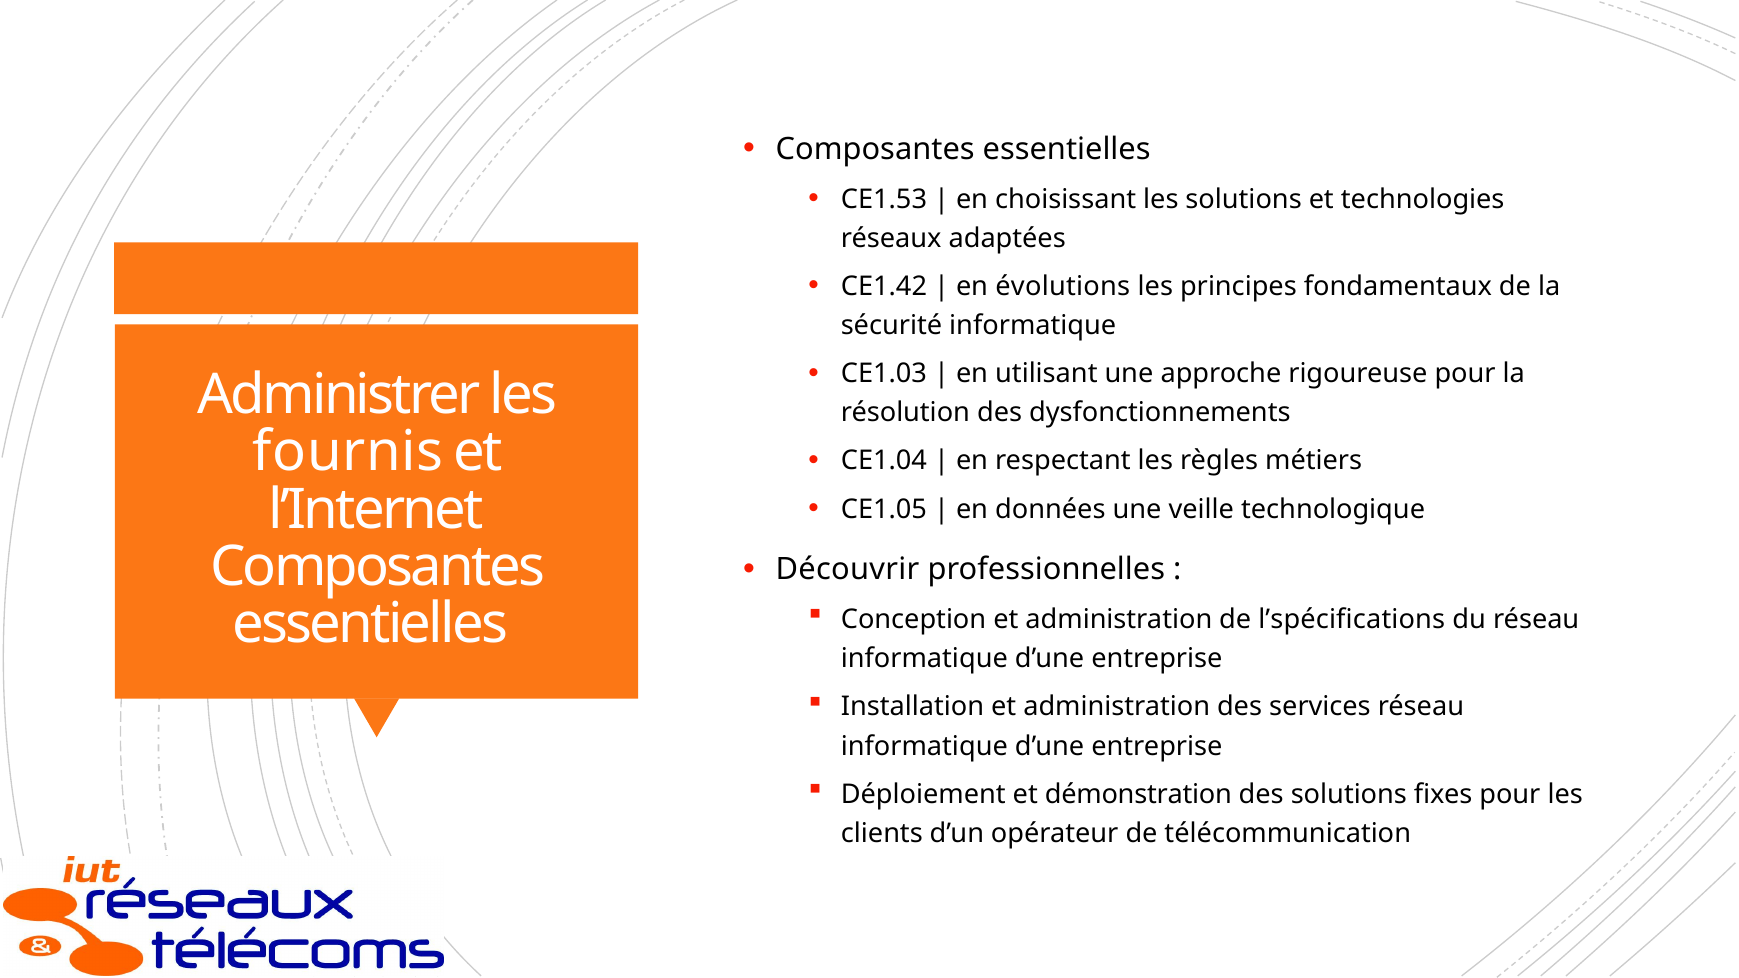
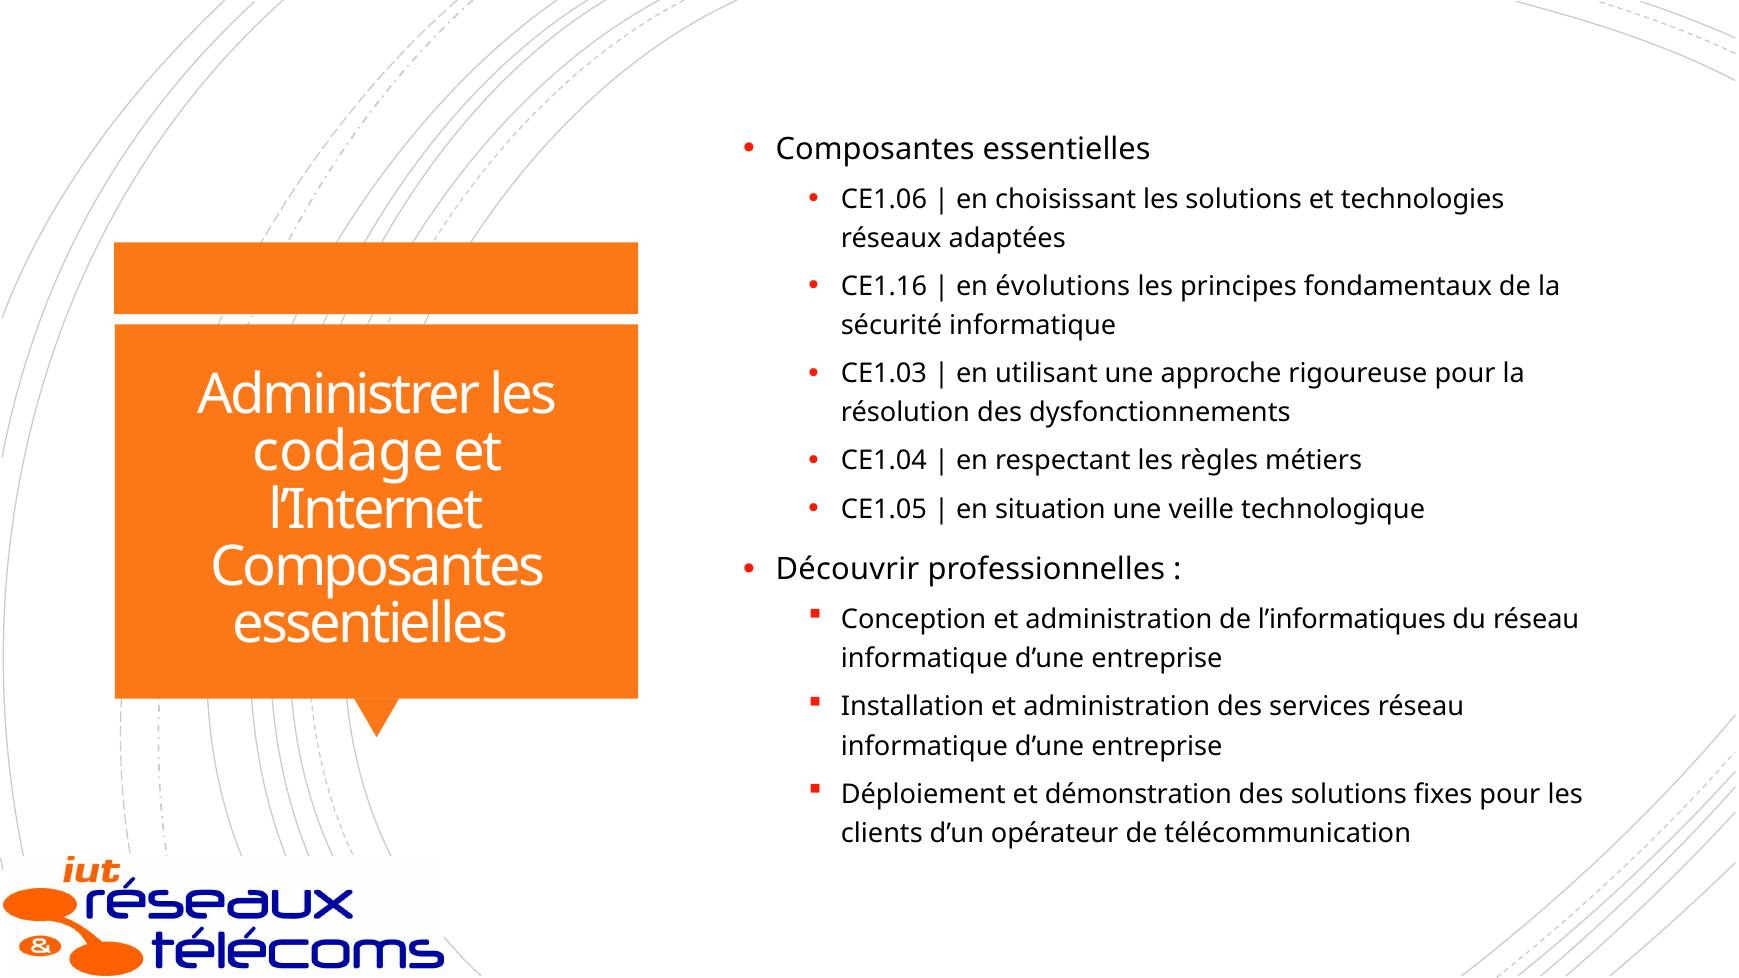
CE1.53: CE1.53 -> CE1.06
CE1.42: CE1.42 -> CE1.16
fournis: fournis -> codage
données: données -> situation
l’spécifications: l’spécifications -> l’informatiques
